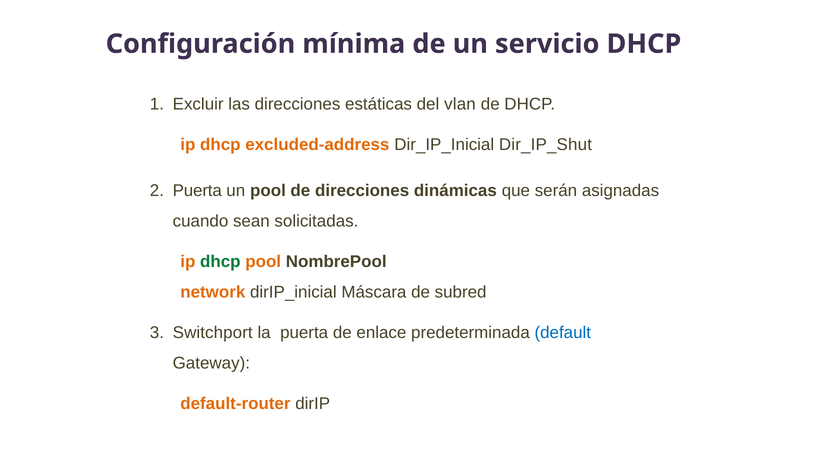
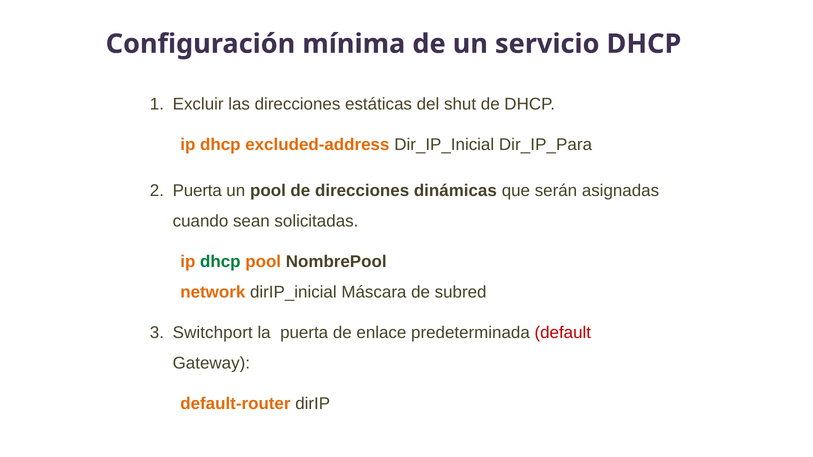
vlan: vlan -> shut
Dir_IP_Shut: Dir_IP_Shut -> Dir_IP_Para
default colour: blue -> red
